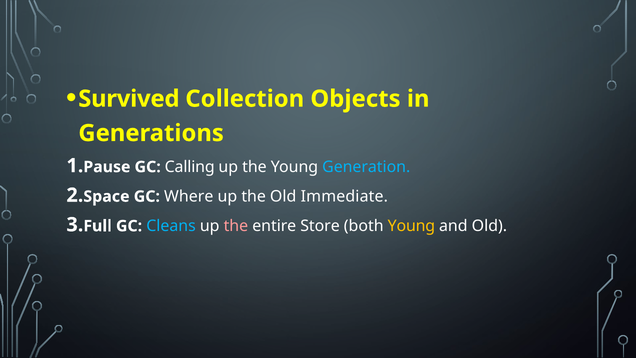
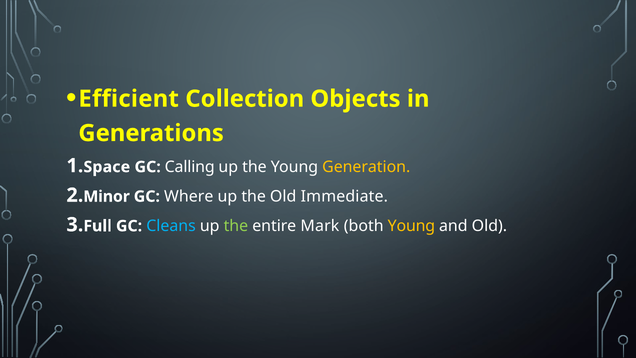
Survived: Survived -> Efficient
Pause: Pause -> Space
Generation colour: light blue -> yellow
Space: Space -> Minor
the at (236, 226) colour: pink -> light green
Store: Store -> Mark
